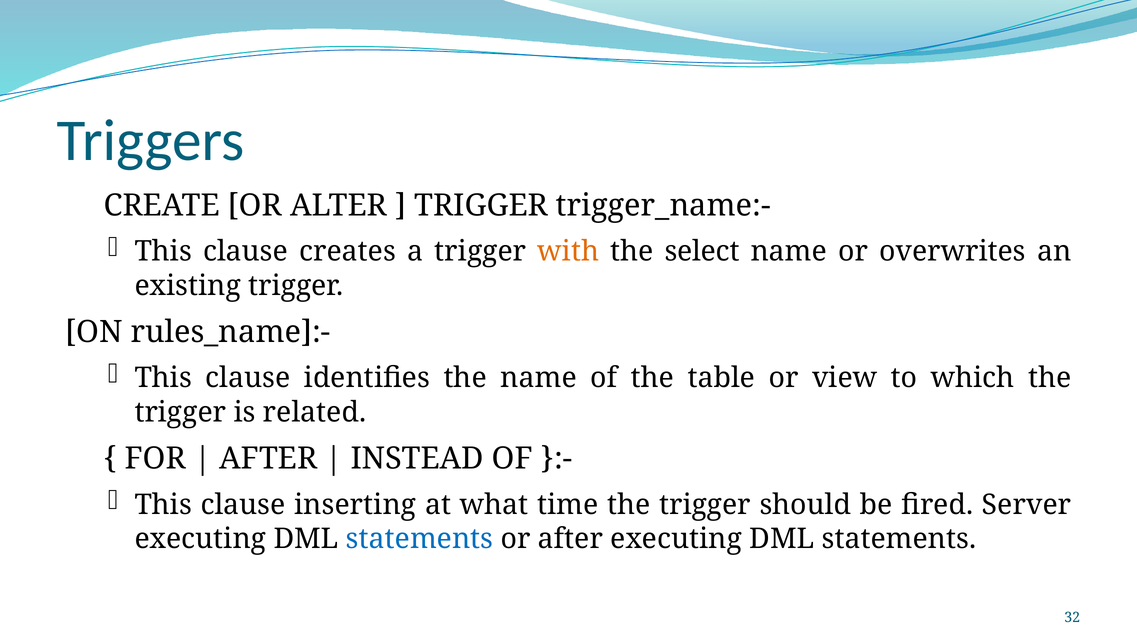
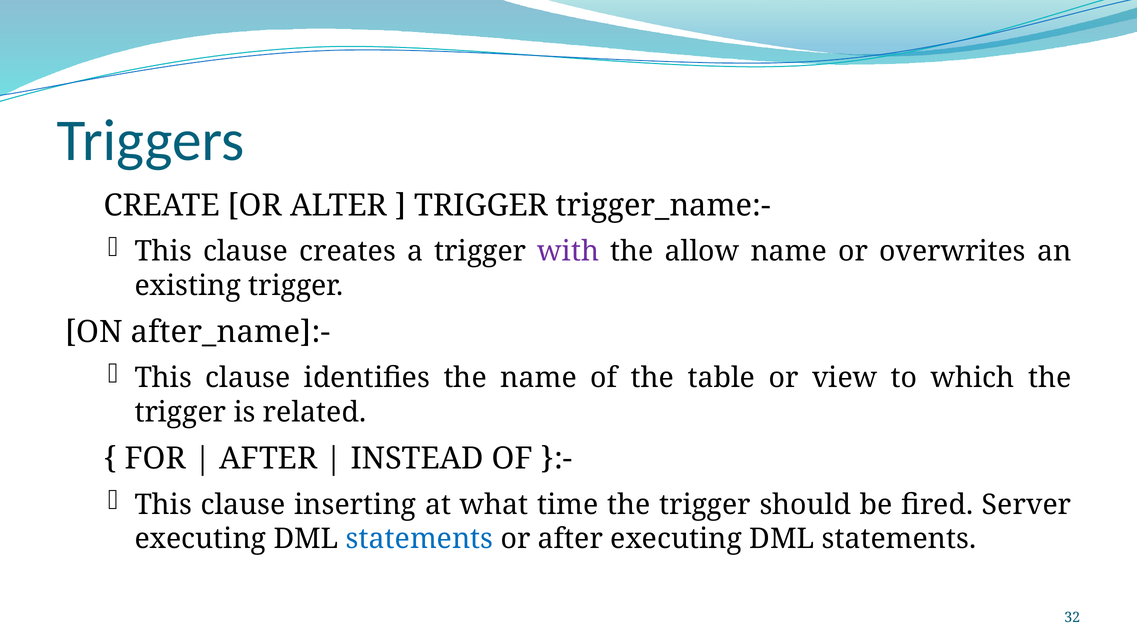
with colour: orange -> purple
select: select -> allow
rules_name]:-: rules_name]:- -> after_name]:-
